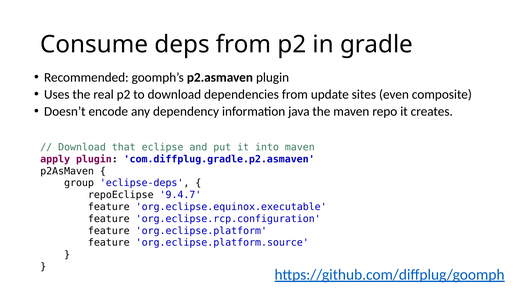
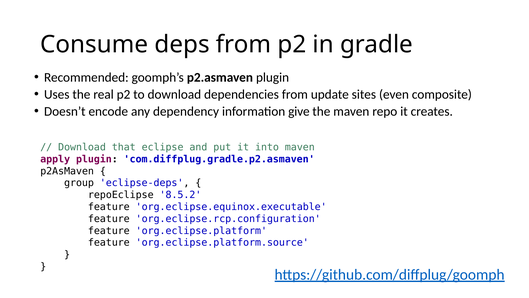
java: java -> give
9.4.7: 9.4.7 -> 8.5.2
